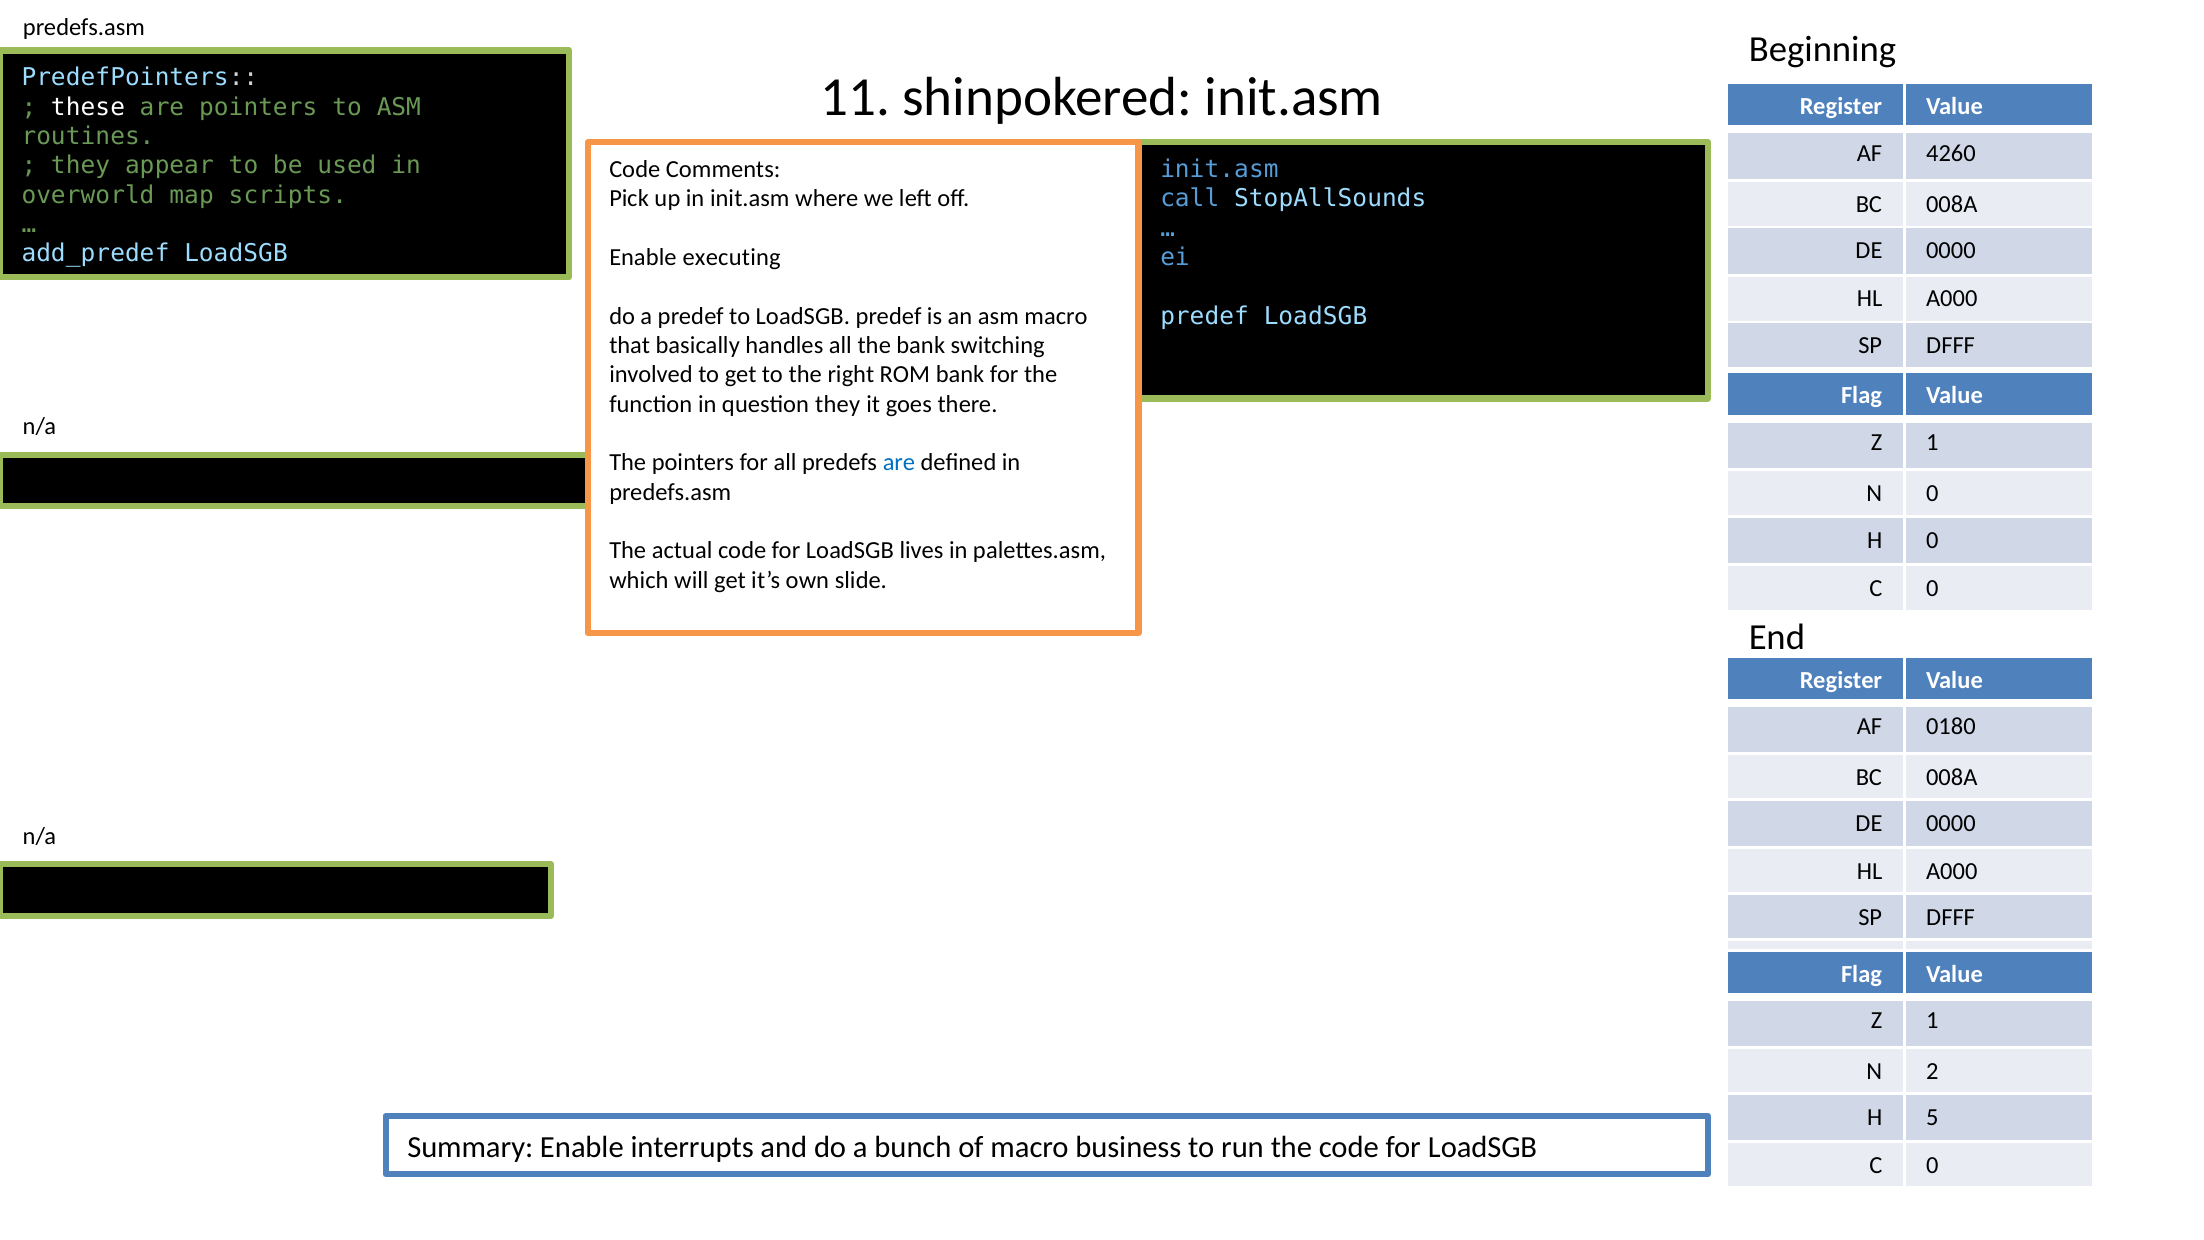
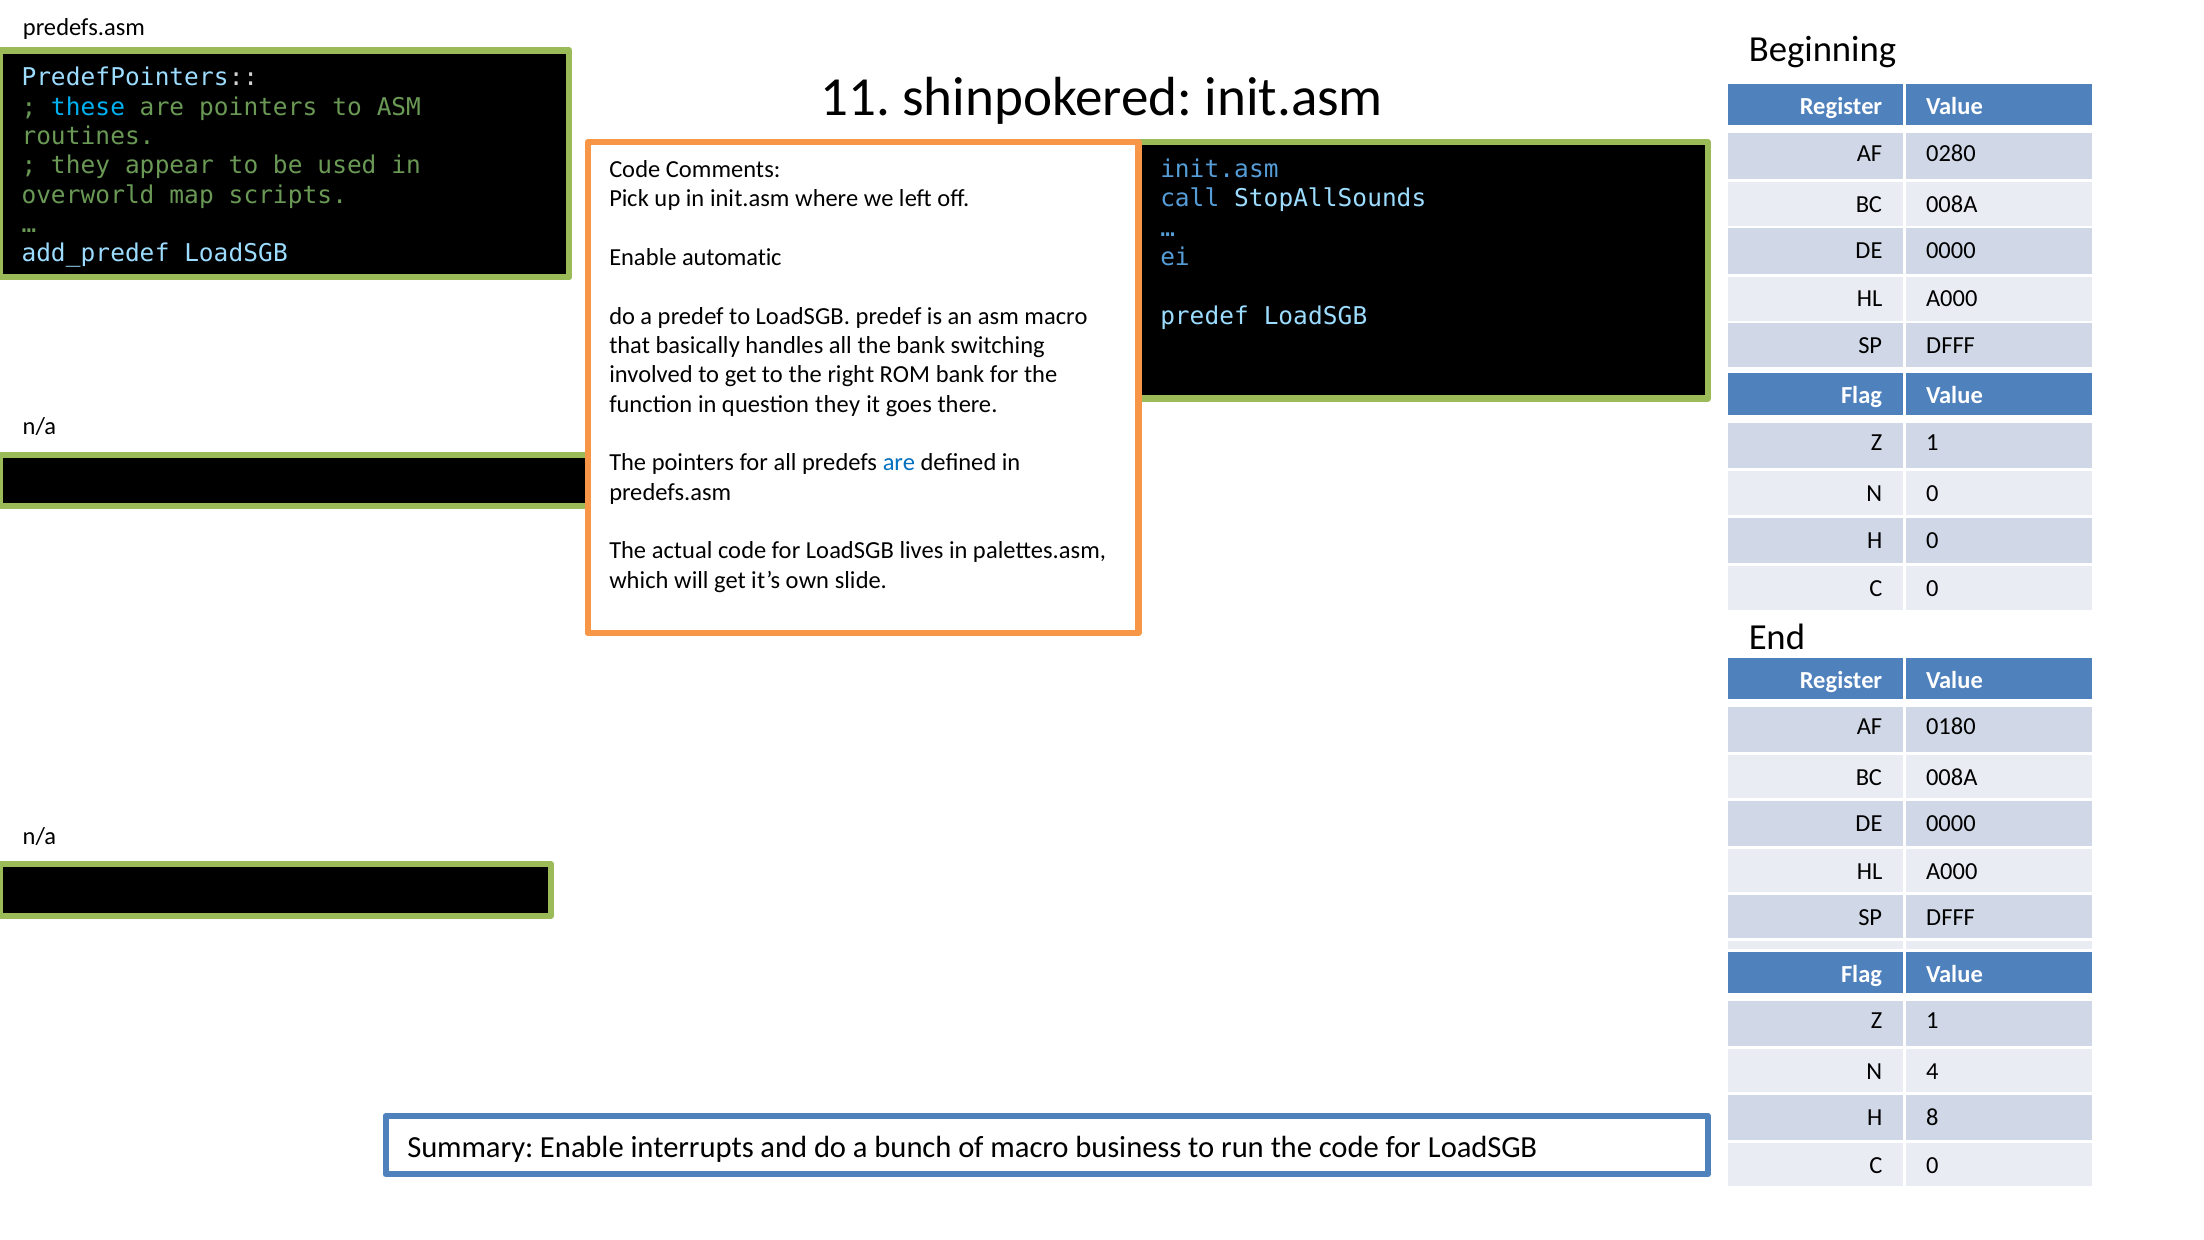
these colour: white -> light blue
4260: 4260 -> 0280
executing: executing -> automatic
2: 2 -> 4
5: 5 -> 8
